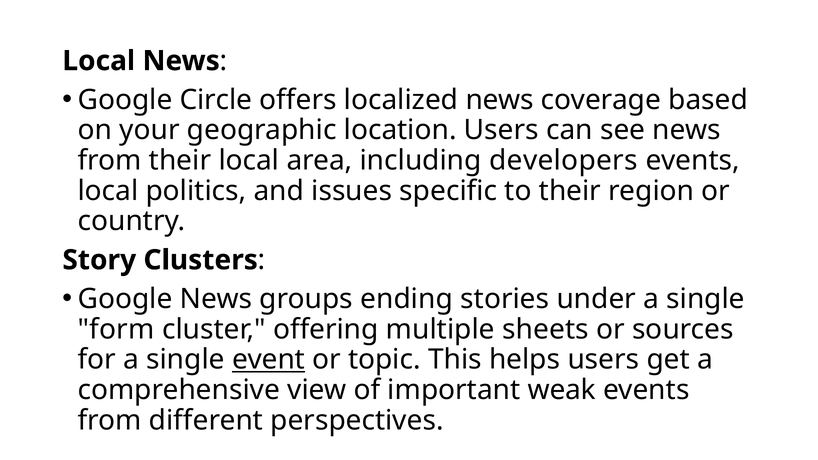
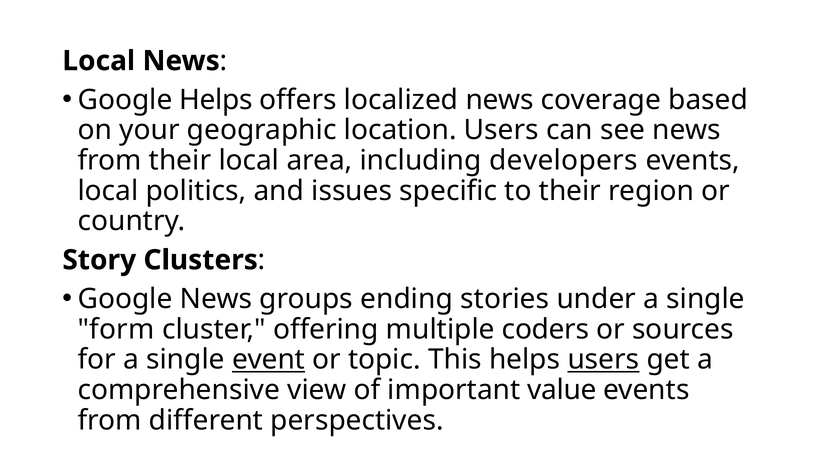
Google Circle: Circle -> Helps
sheets: sheets -> coders
users at (603, 360) underline: none -> present
weak: weak -> value
